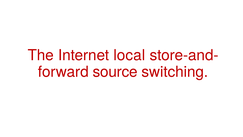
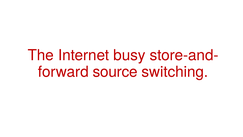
local: local -> busy
